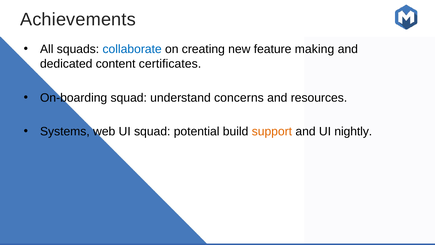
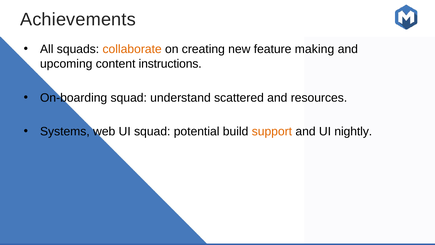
collaborate colour: blue -> orange
dedicated: dedicated -> upcoming
certificates: certificates -> instructions
concerns: concerns -> scattered
